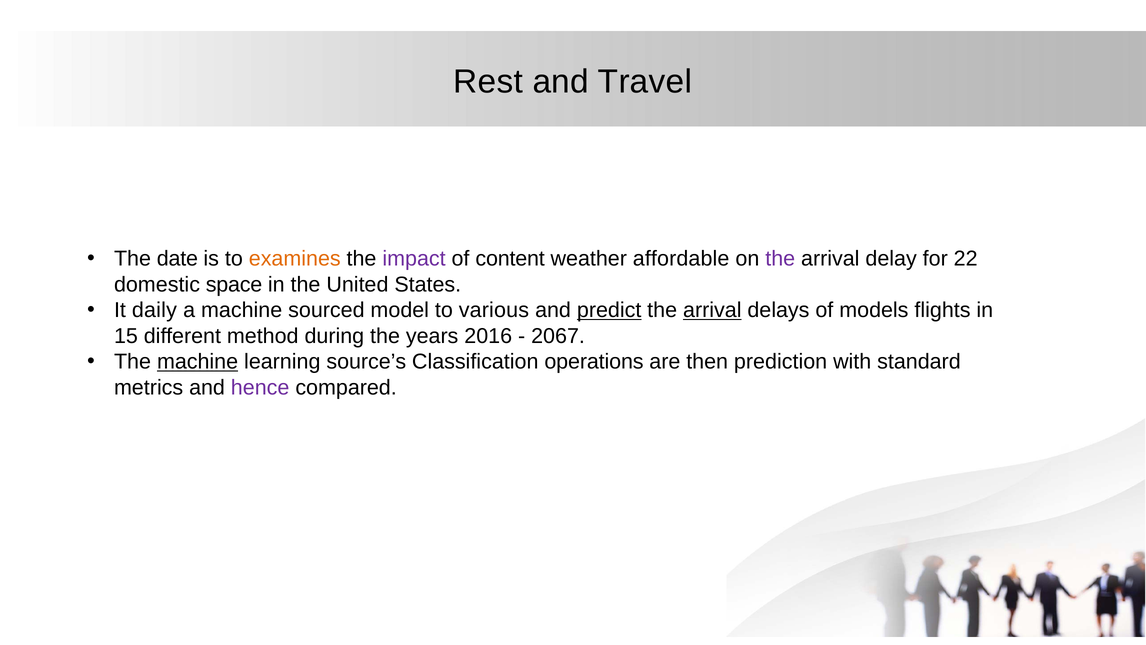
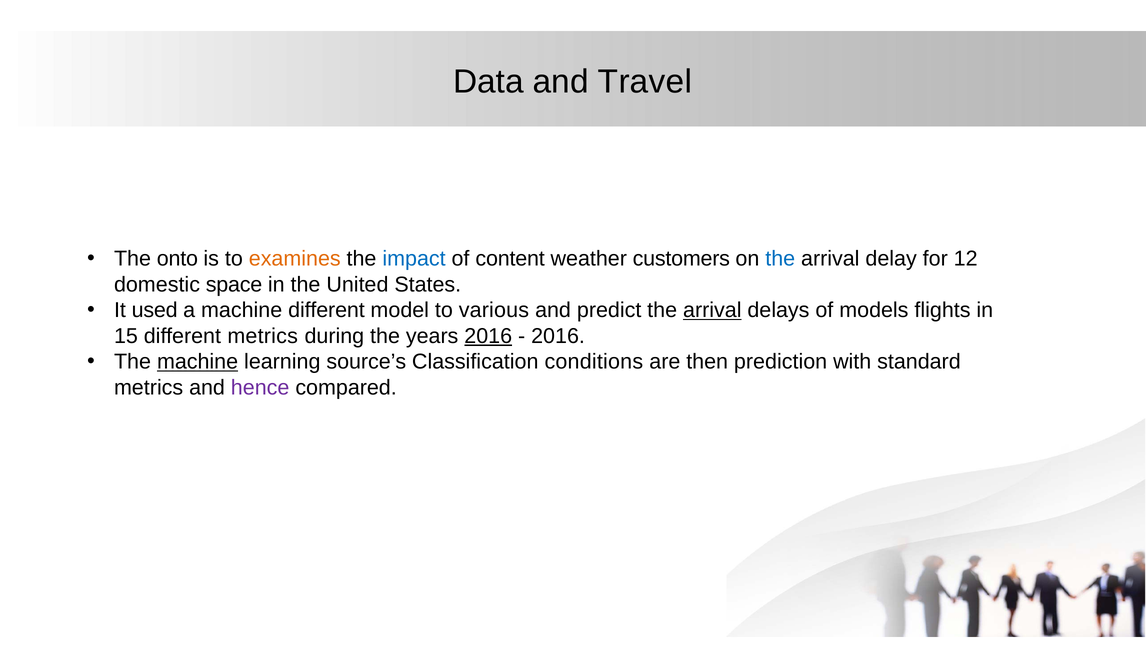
Rest: Rest -> Data
date: date -> onto
impact colour: purple -> blue
affordable: affordable -> customers
the at (780, 258) colour: purple -> blue
22: 22 -> 12
daily: daily -> used
machine sourced: sourced -> different
predict underline: present -> none
different method: method -> metrics
2016 at (488, 336) underline: none -> present
2067 at (558, 336): 2067 -> 2016
operations: operations -> conditions
